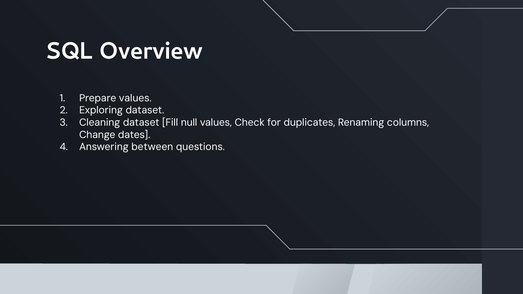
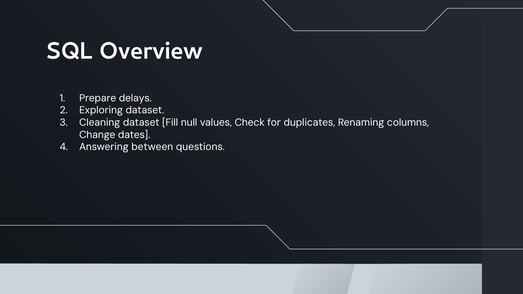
Prepare values: values -> delays
